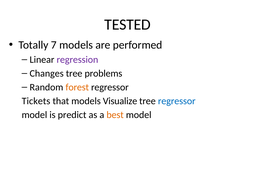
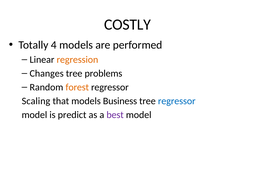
TESTED: TESTED -> COSTLY
7: 7 -> 4
regression colour: purple -> orange
Tickets: Tickets -> Scaling
Visualize: Visualize -> Business
best colour: orange -> purple
